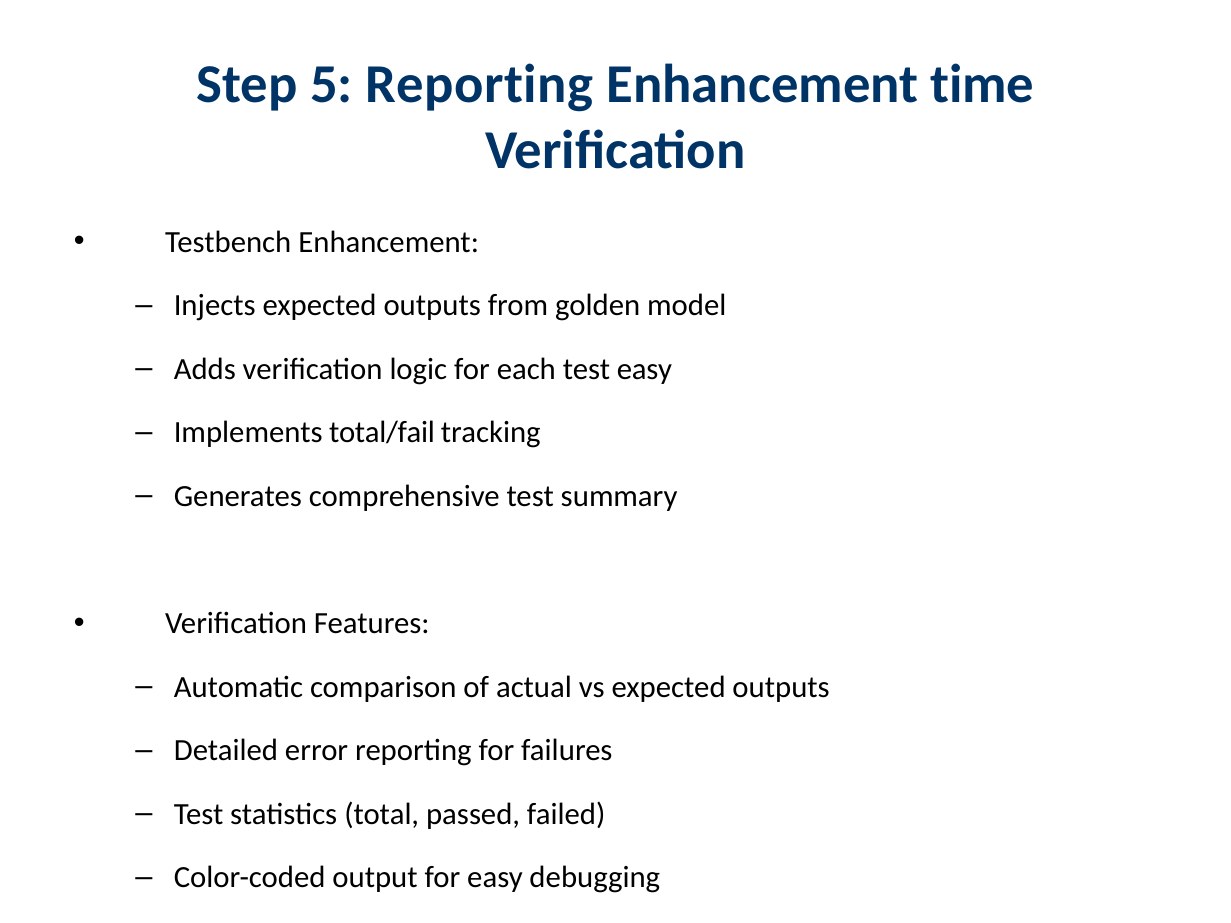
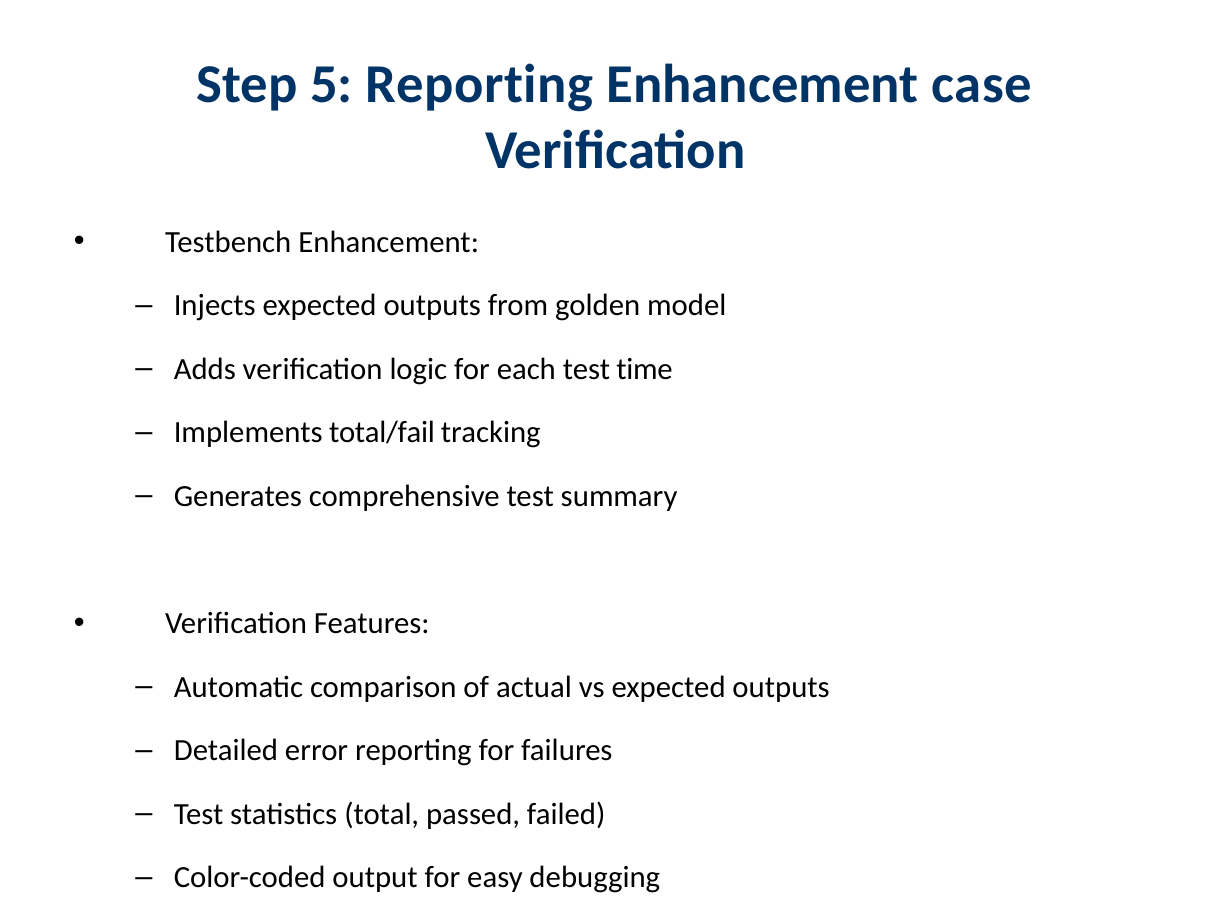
time: time -> case
test easy: easy -> time
